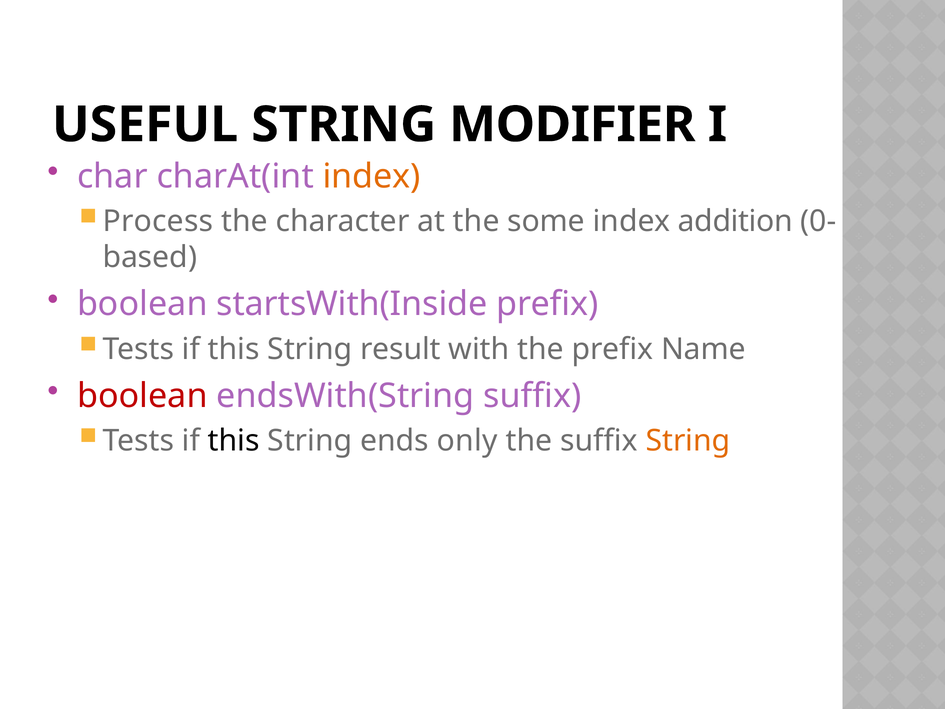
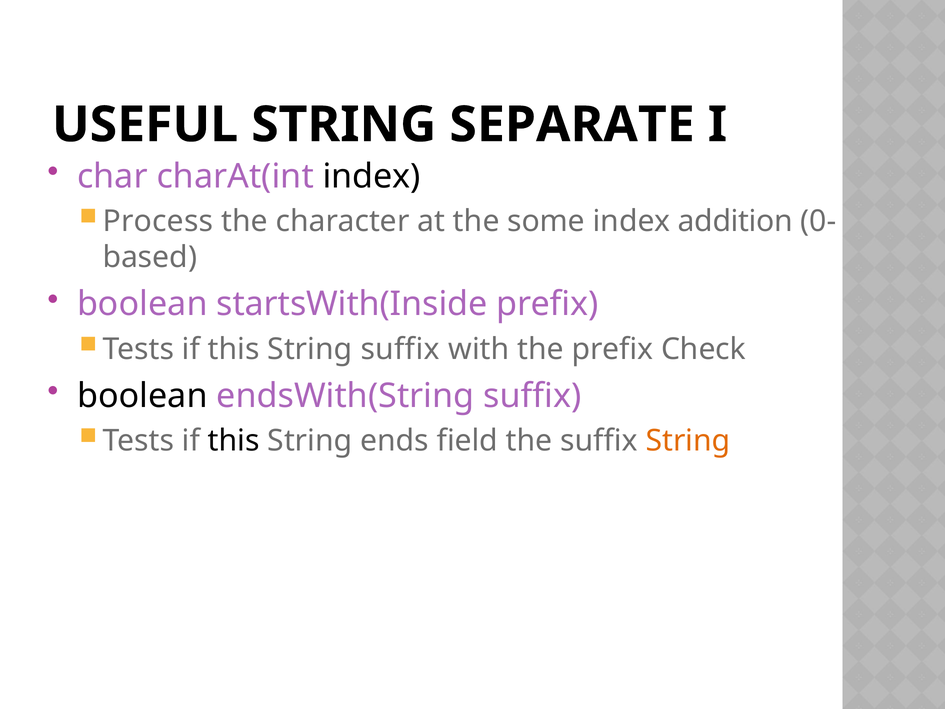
MODIFIER: MODIFIER -> SEPARATE
index at (372, 176) colour: orange -> black
String result: result -> suffix
Name: Name -> Check
boolean at (142, 396) colour: red -> black
only: only -> field
